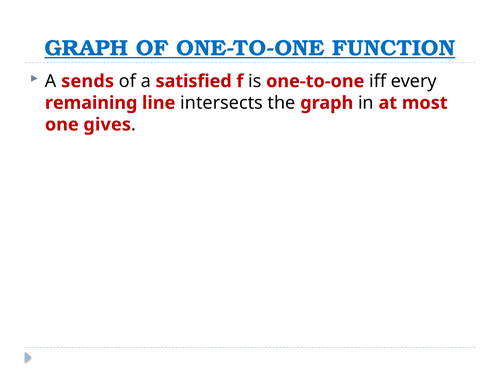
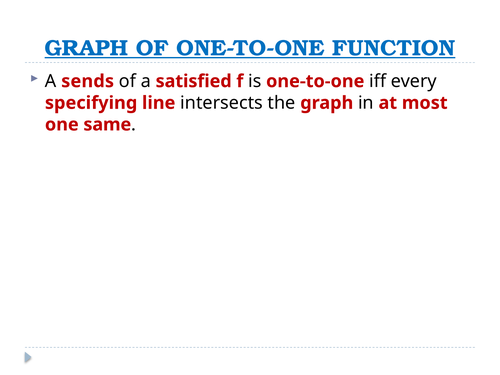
remaining: remaining -> specifying
gives: gives -> same
